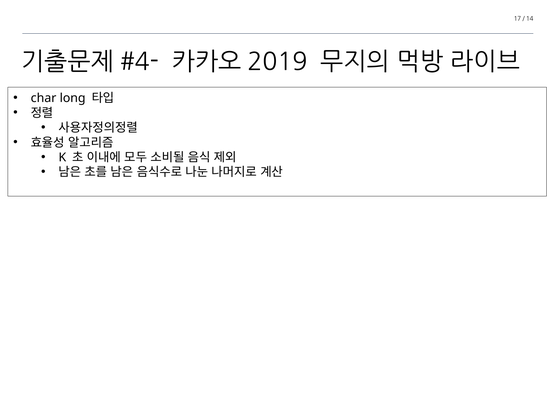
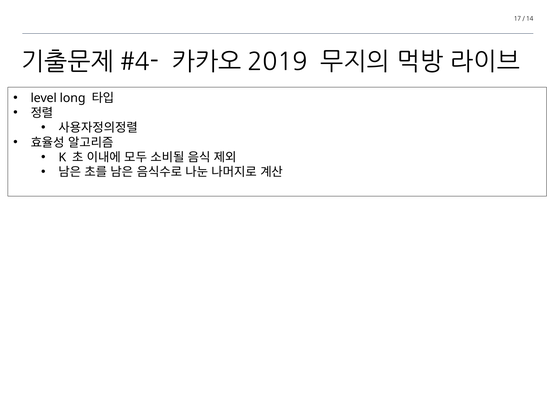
char: char -> level
